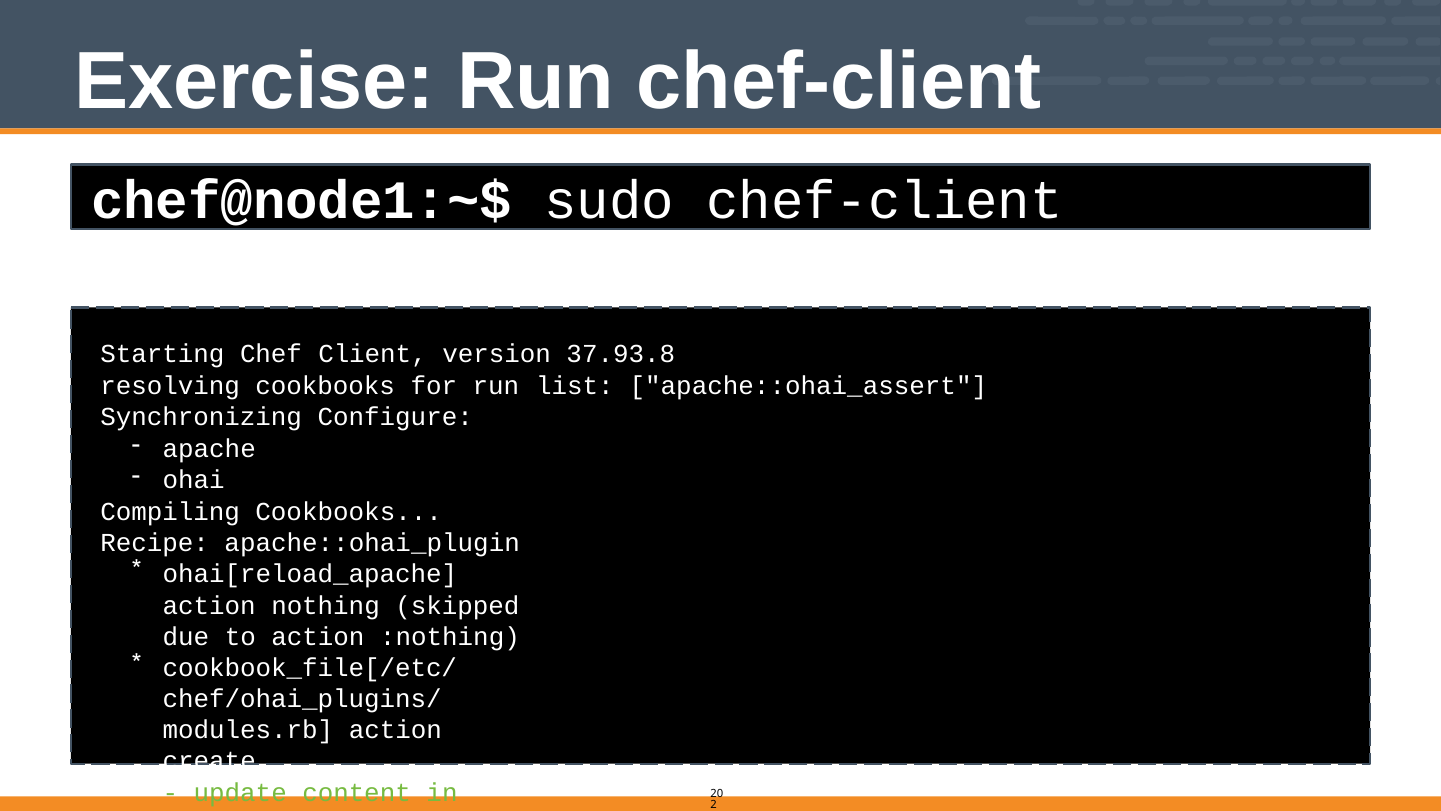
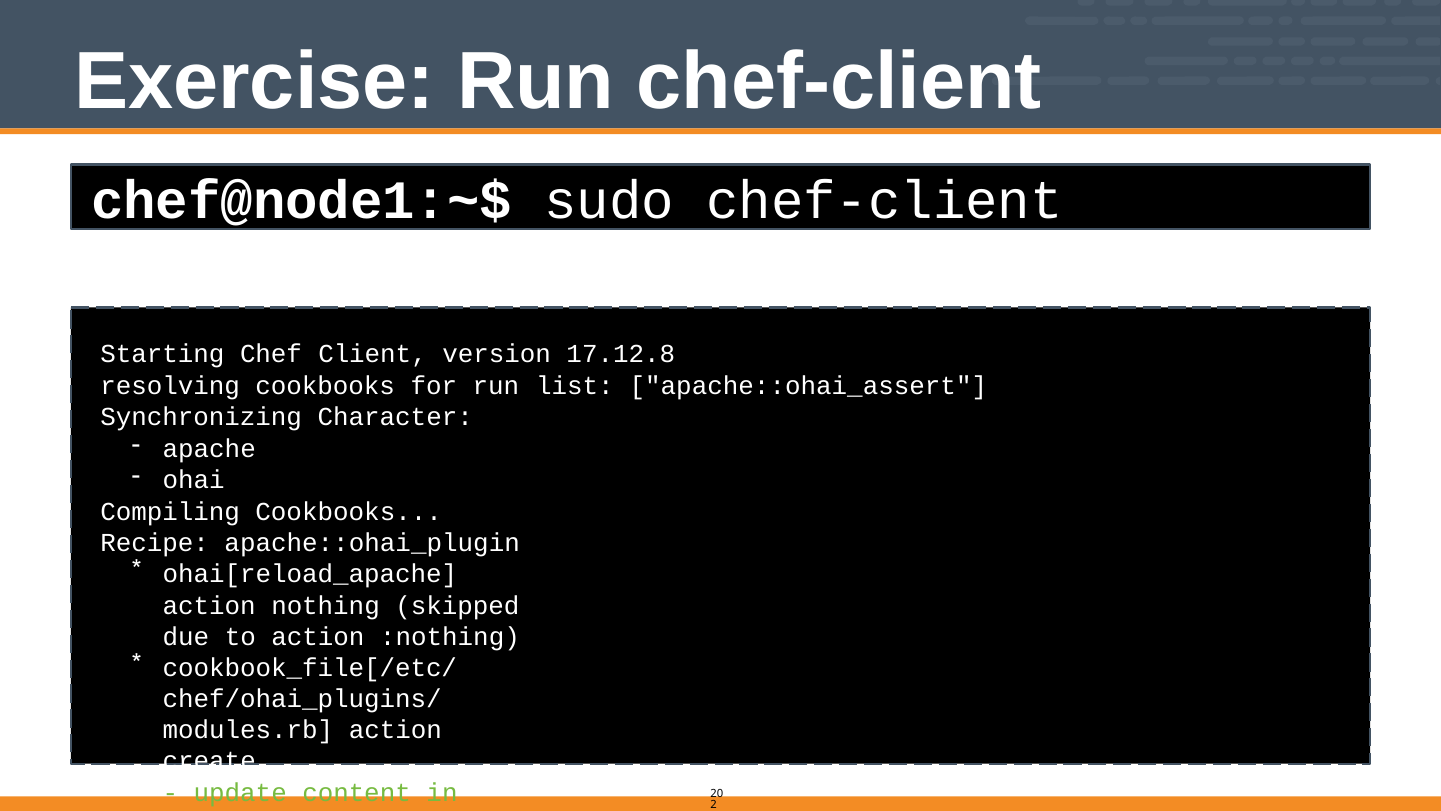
37.93.8: 37.93.8 -> 17.12.8
Configure: Configure -> Character
